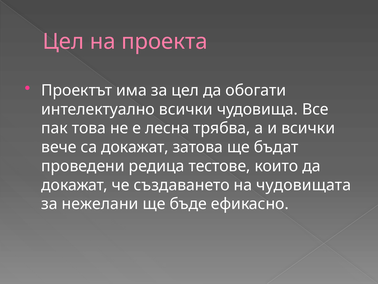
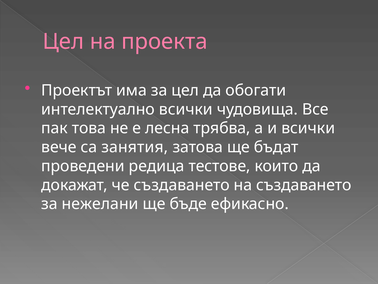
са докажат: докажат -> занятия
на чудовищата: чудовищата -> създаването
